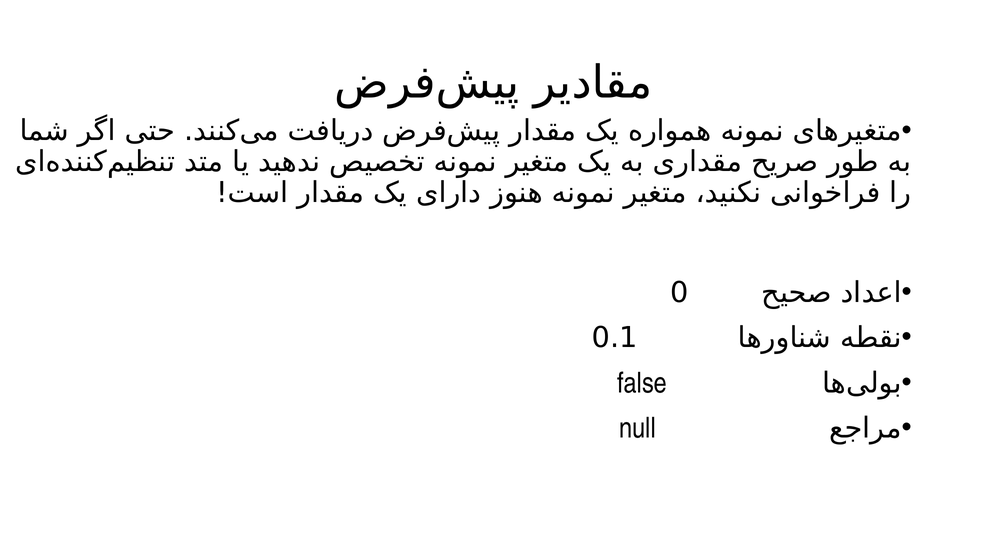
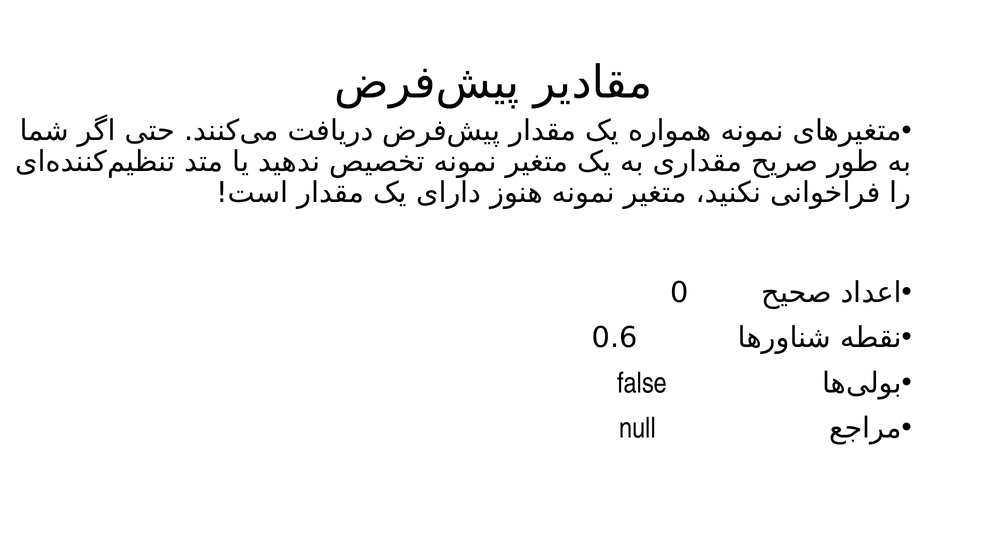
0.1: 0.1 -> 0.6
